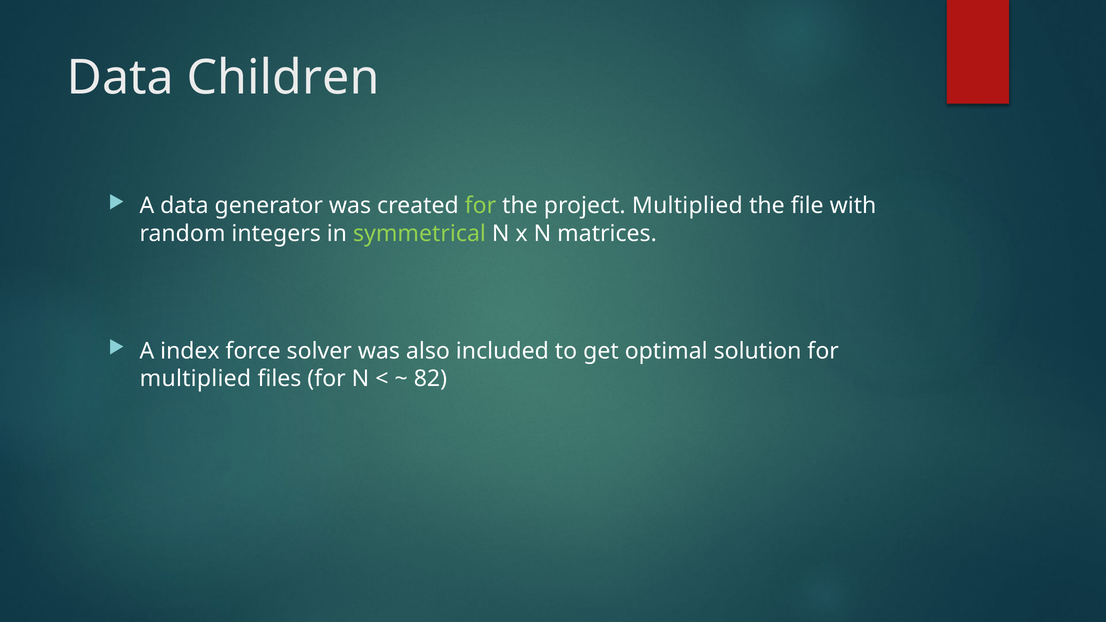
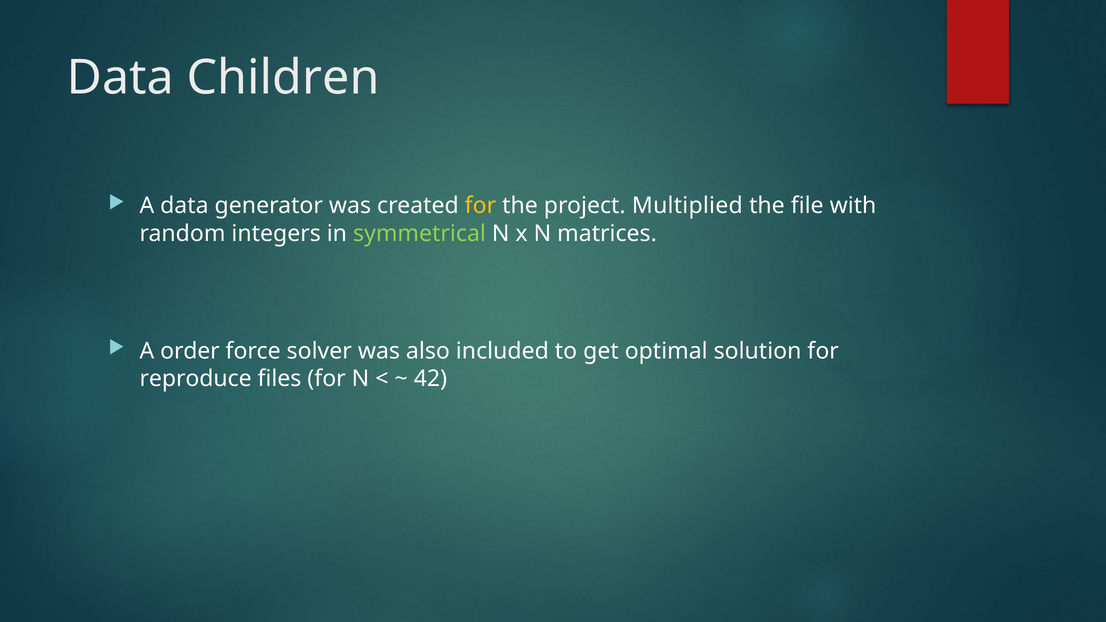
for at (480, 206) colour: light green -> yellow
index: index -> order
multiplied at (195, 379): multiplied -> reproduce
82: 82 -> 42
